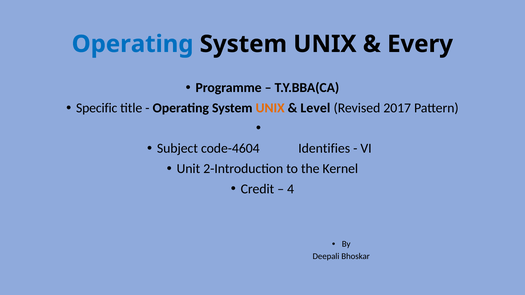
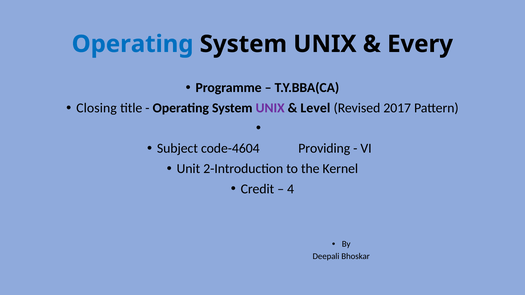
Specific: Specific -> Closing
UNIX at (270, 108) colour: orange -> purple
Identifies: Identifies -> Providing
